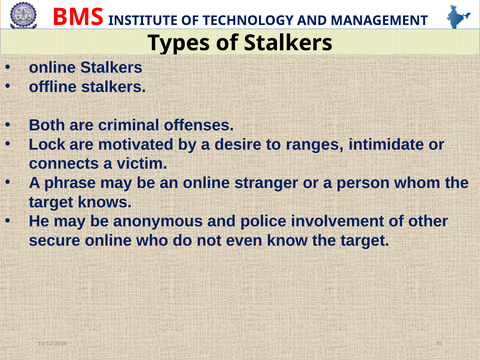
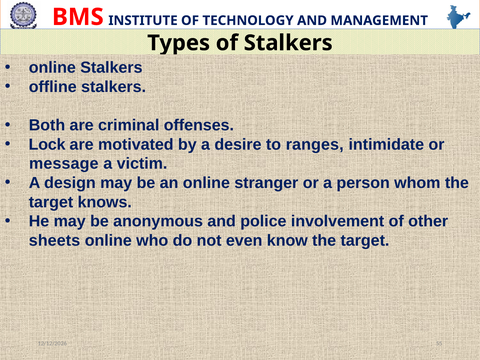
connects: connects -> message
phrase: phrase -> design
secure: secure -> sheets
